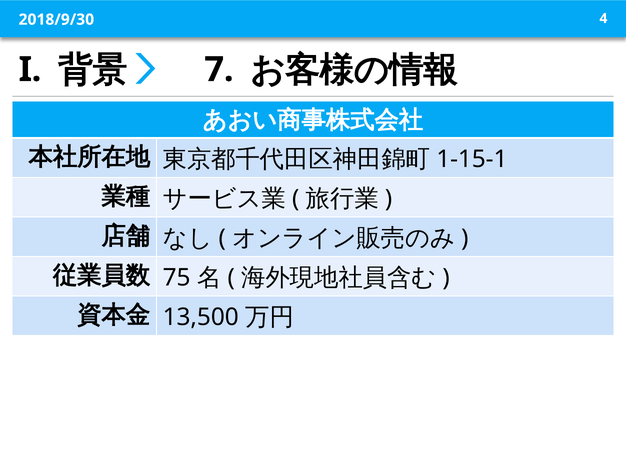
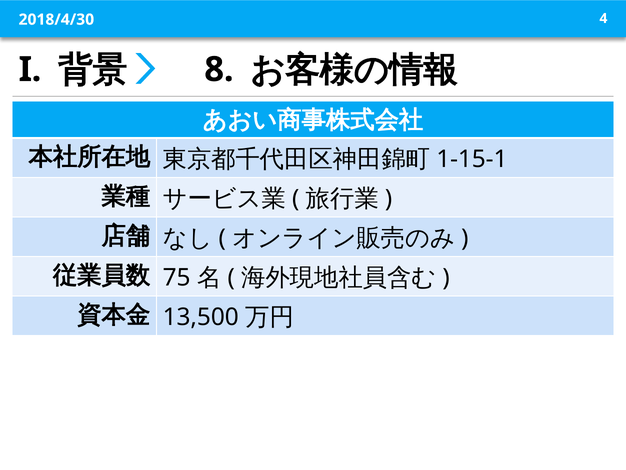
2018/9/30: 2018/9/30 -> 2018/4/30
7: 7 -> 8
